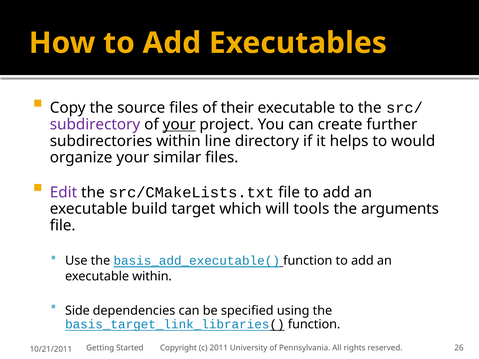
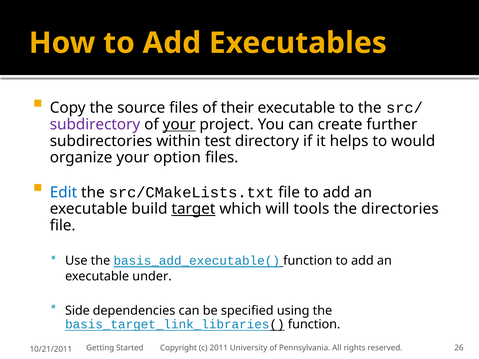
line: line -> test
similar: similar -> option
Edit colour: purple -> blue
target underline: none -> present
arguments: arguments -> directories
executable within: within -> under
